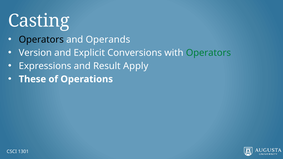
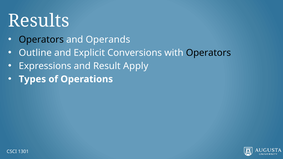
Casting: Casting -> Results
Version: Version -> Outline
Operators at (208, 53) colour: green -> black
These: These -> Types
